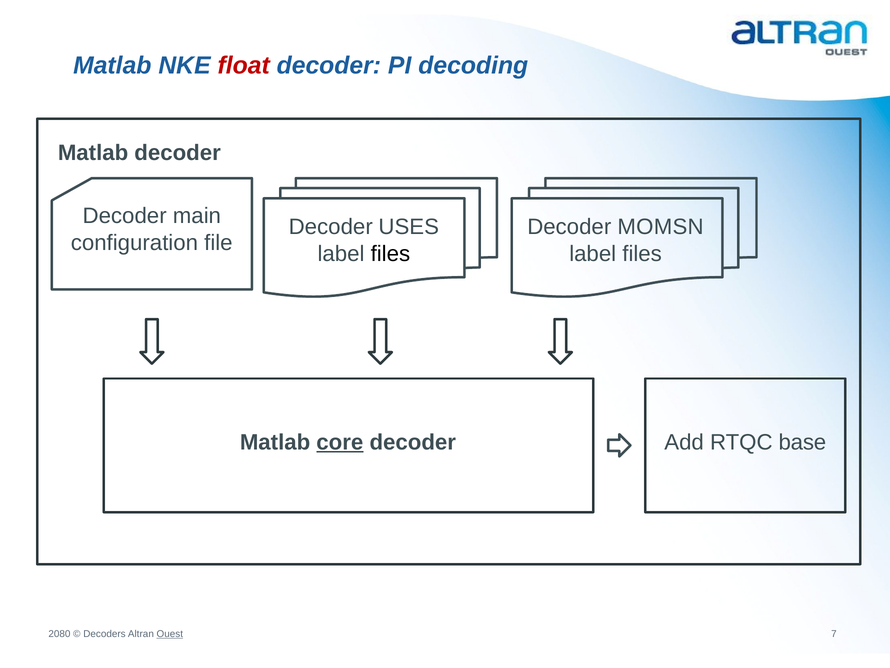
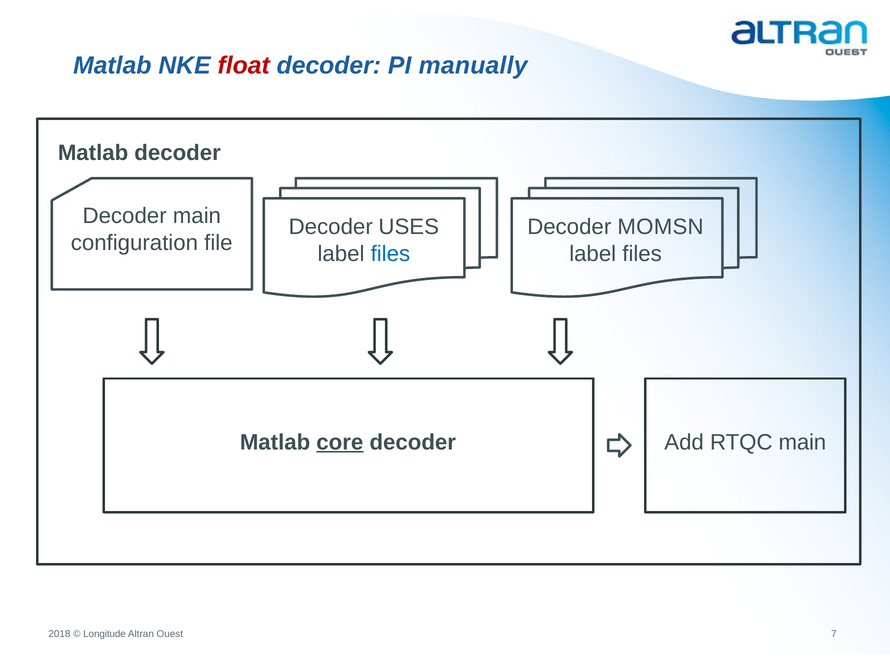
decoding: decoding -> manually
files at (390, 254) colour: black -> blue
RTQC base: base -> main
2080: 2080 -> 2018
Decoders: Decoders -> Longitude
Ouest underline: present -> none
